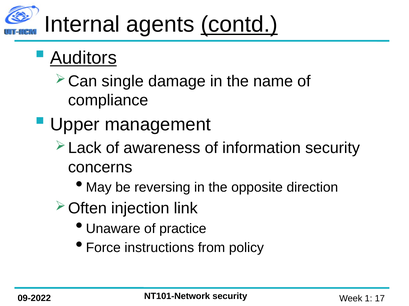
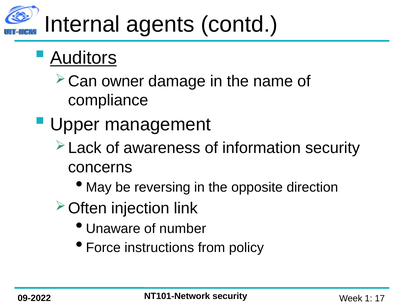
contd underline: present -> none
single: single -> owner
practice: practice -> number
